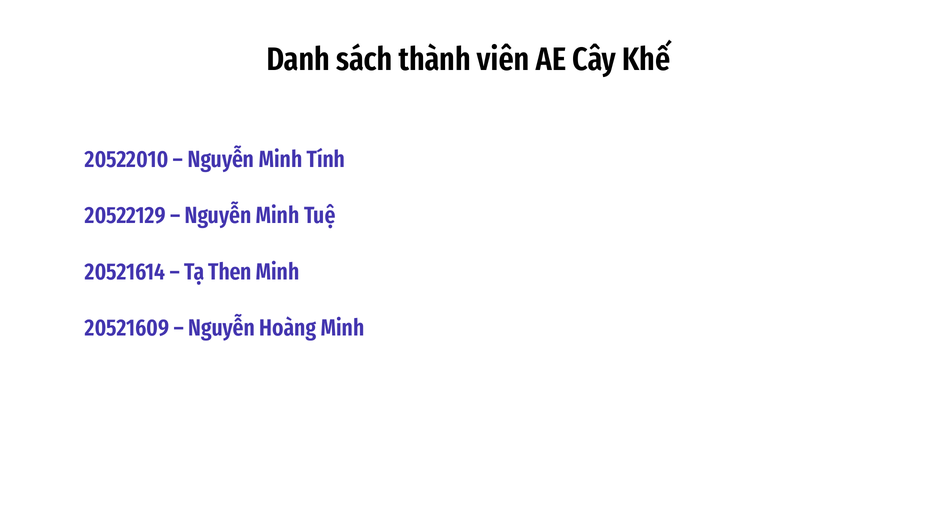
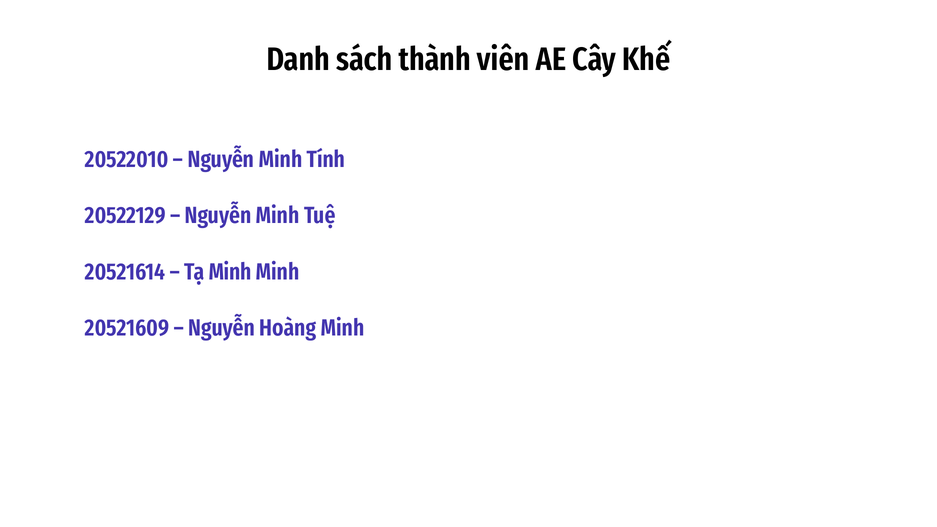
Tạ Then: Then -> Minh
